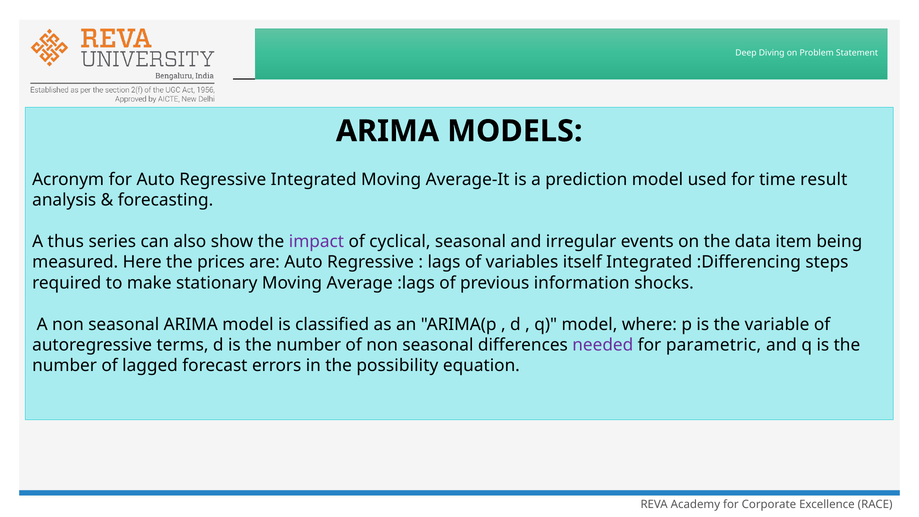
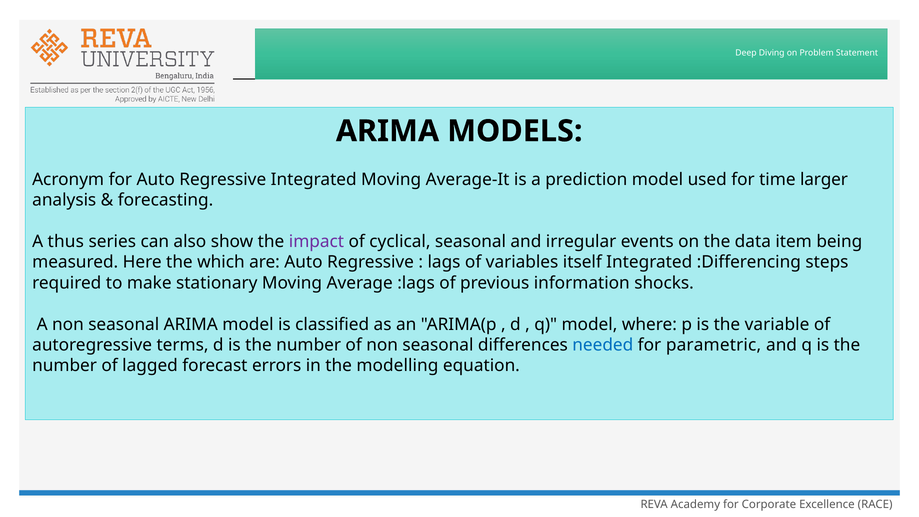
result: result -> larger
prices: prices -> which
needed colour: purple -> blue
possibility: possibility -> modelling
